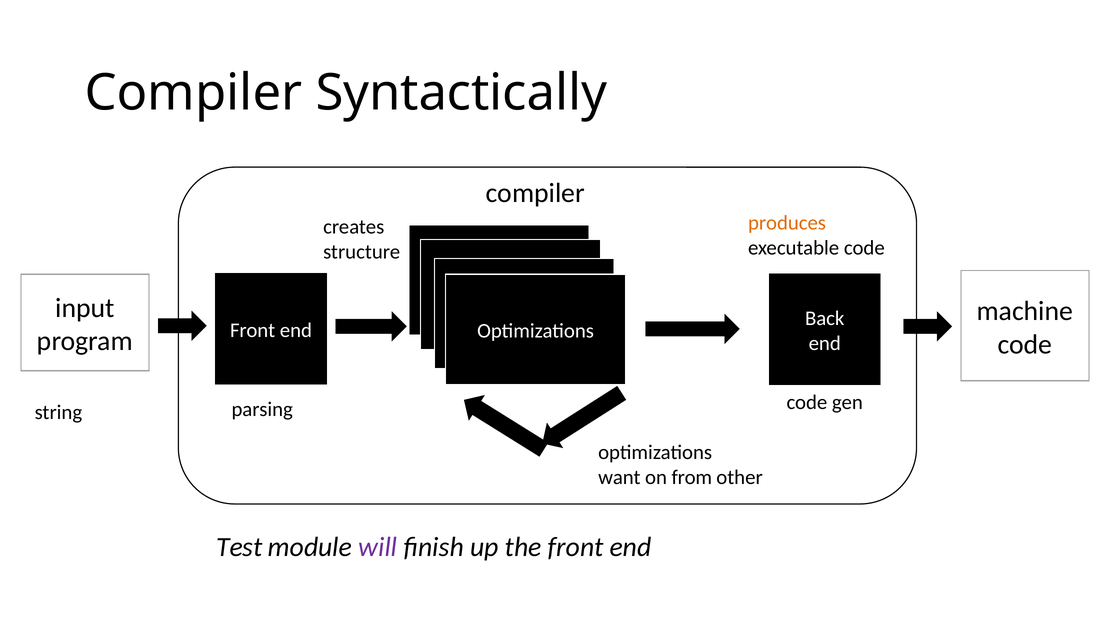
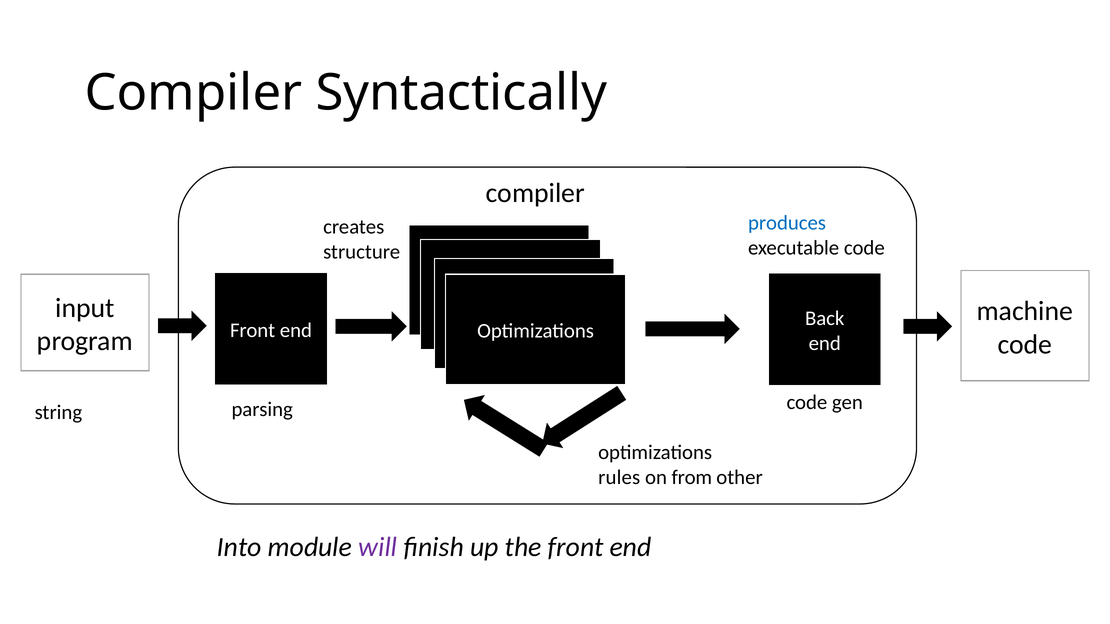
produces colour: orange -> blue
want: want -> rules
Test: Test -> Into
